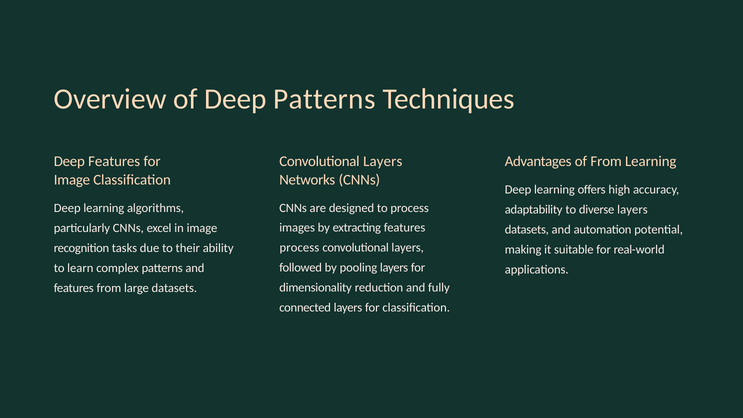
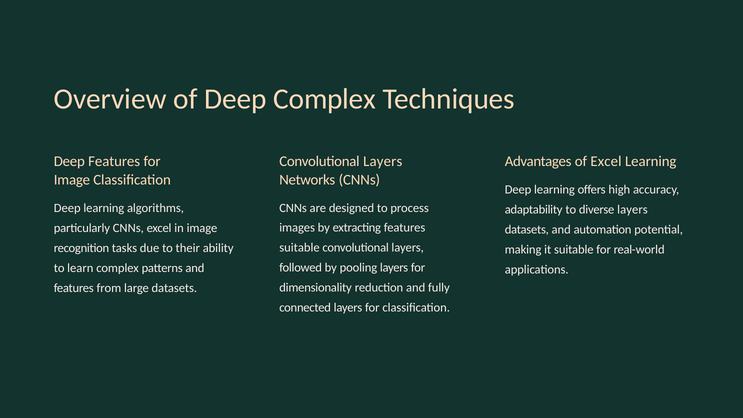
Deep Patterns: Patterns -> Complex
of From: From -> Excel
process at (299, 248): process -> suitable
